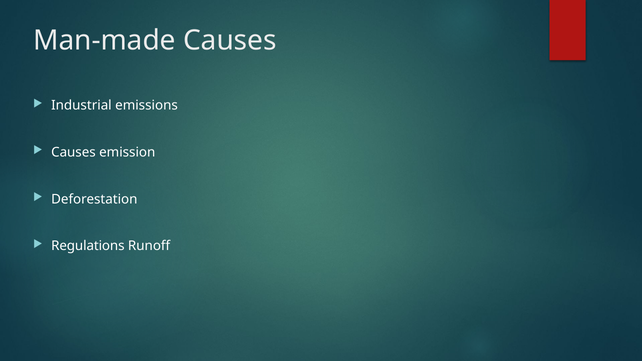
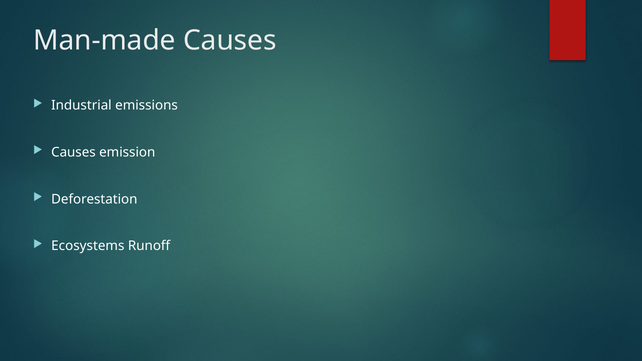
Regulations: Regulations -> Ecosystems
